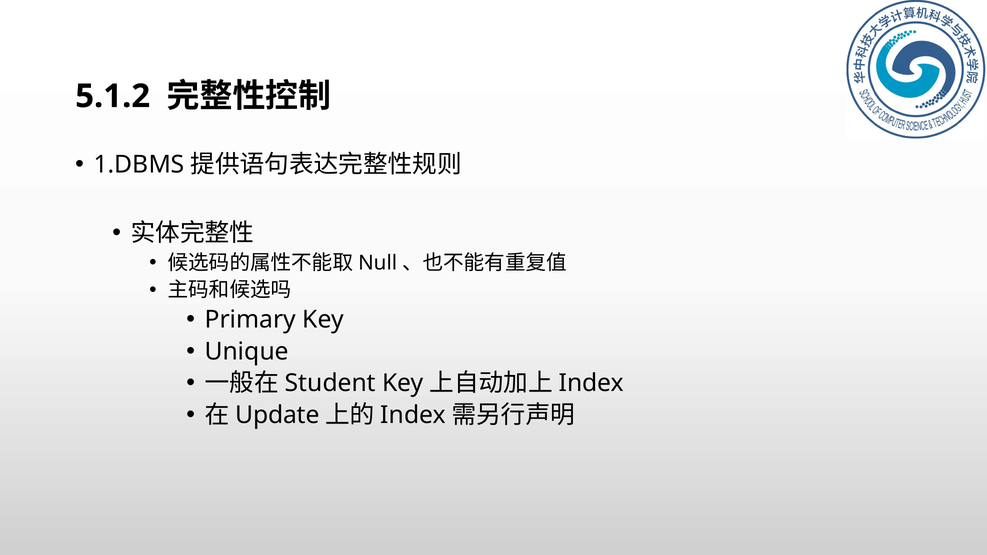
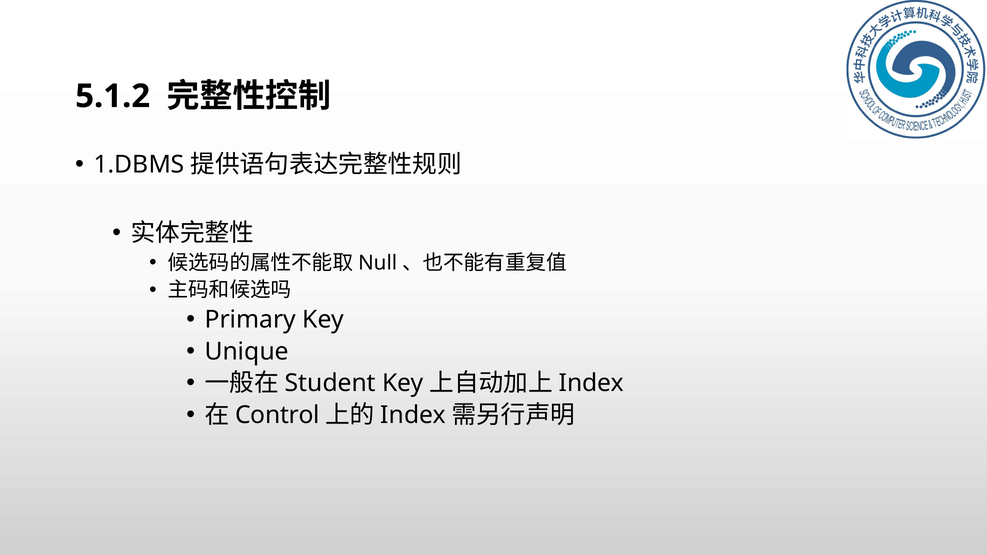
Update: Update -> Control
